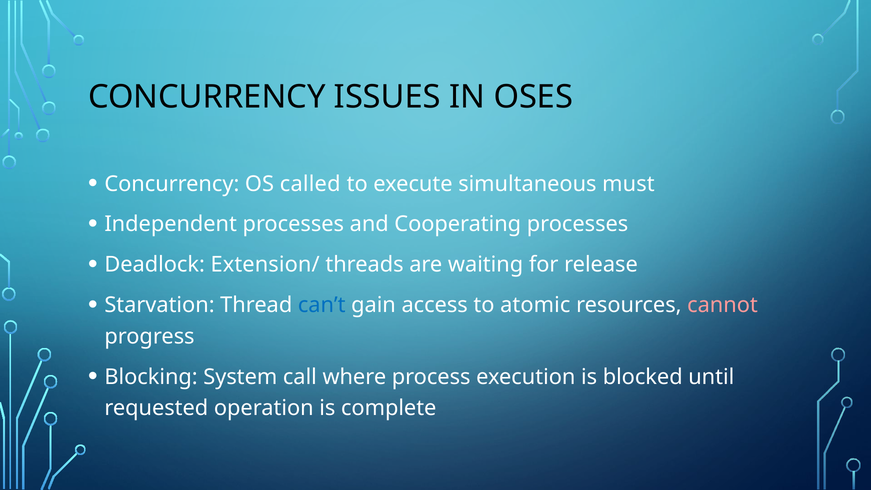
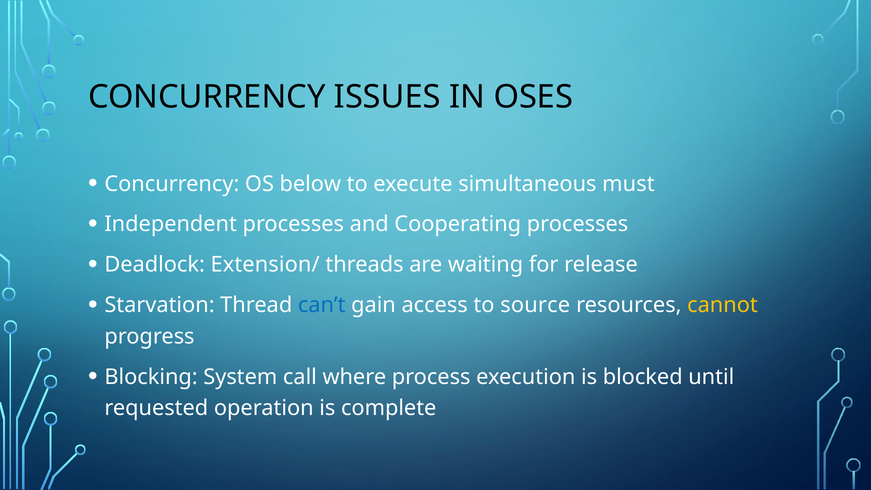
called: called -> below
atomic: atomic -> source
cannot colour: pink -> yellow
